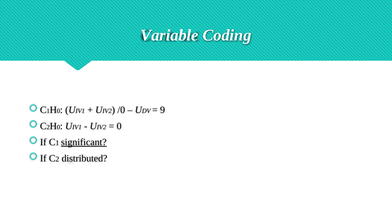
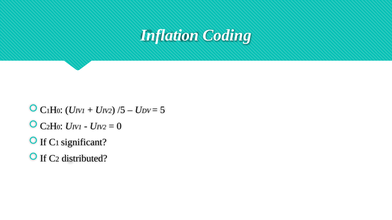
Variable: Variable -> Inflation
/0: /0 -> /5
9: 9 -> 5
significant underline: present -> none
